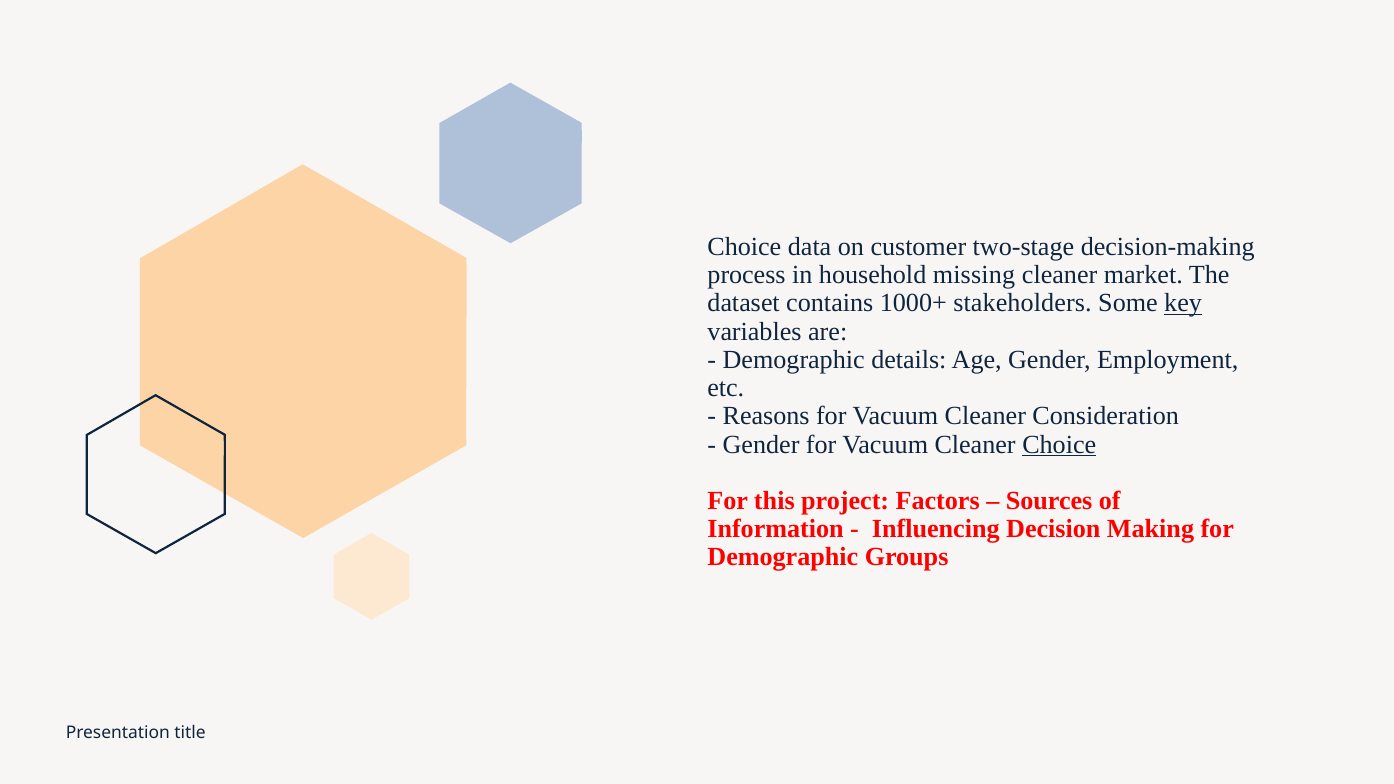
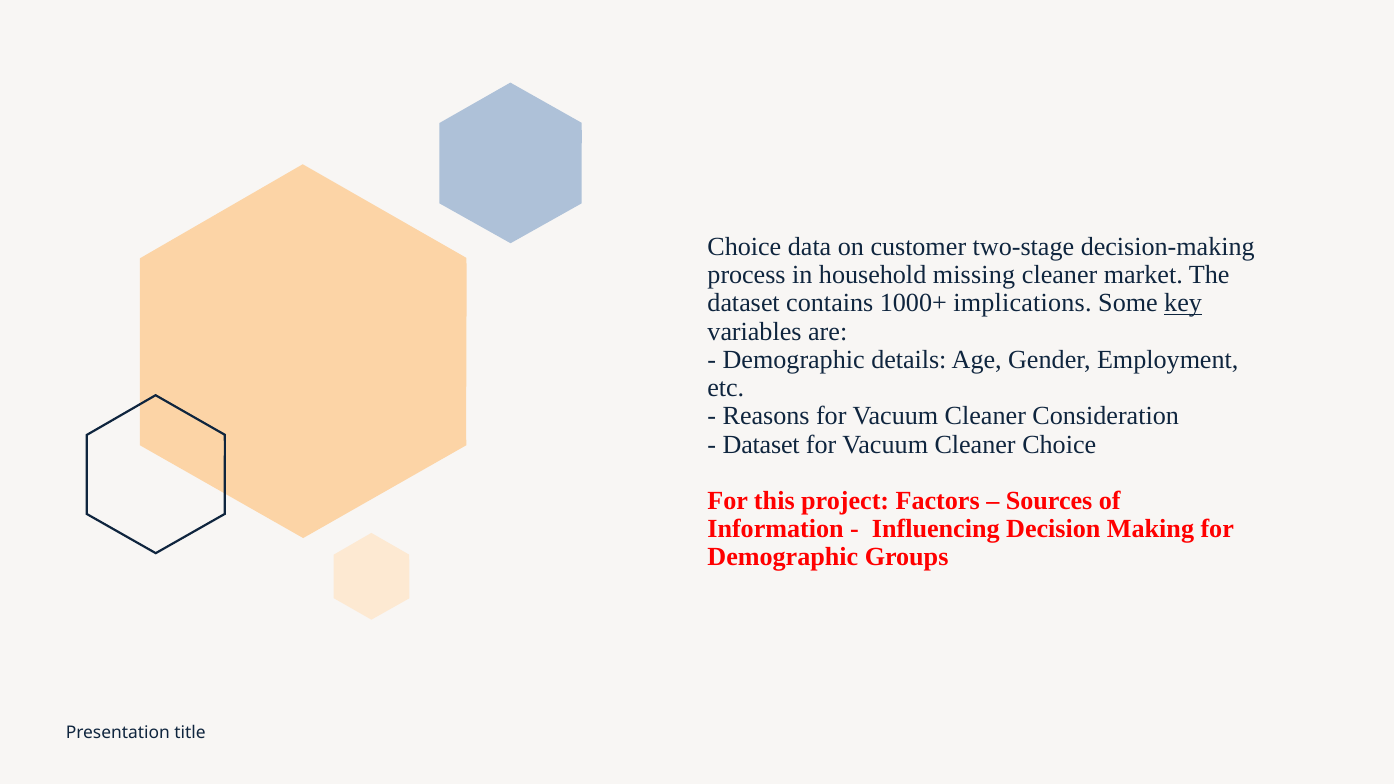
stakeholders: stakeholders -> implications
Gender at (761, 444): Gender -> Dataset
Choice at (1059, 444) underline: present -> none
